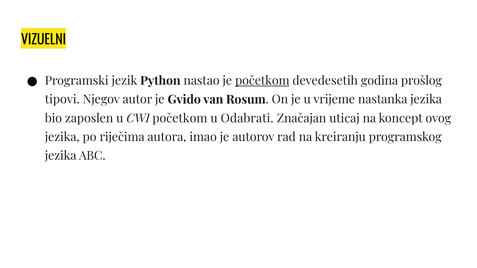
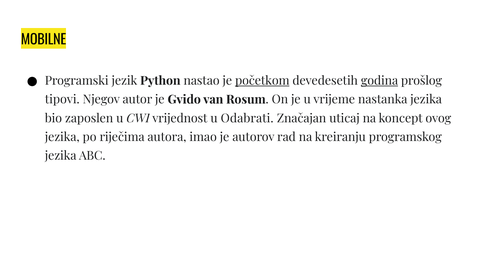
VIZUELNI: VIZUELNI -> MOBILNE
godina underline: none -> present
CWI početkom: početkom -> vrijednost
